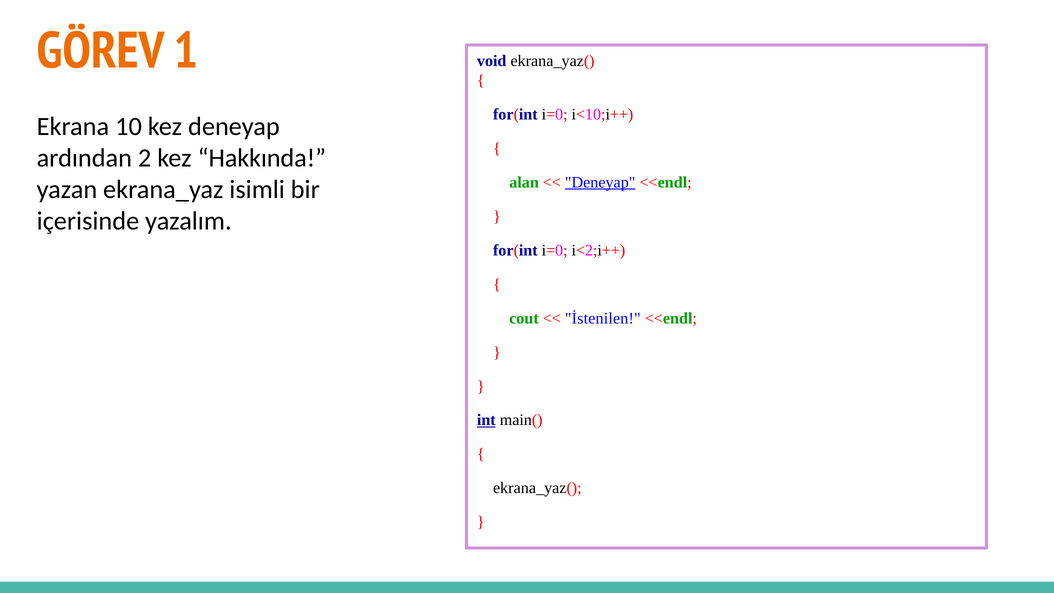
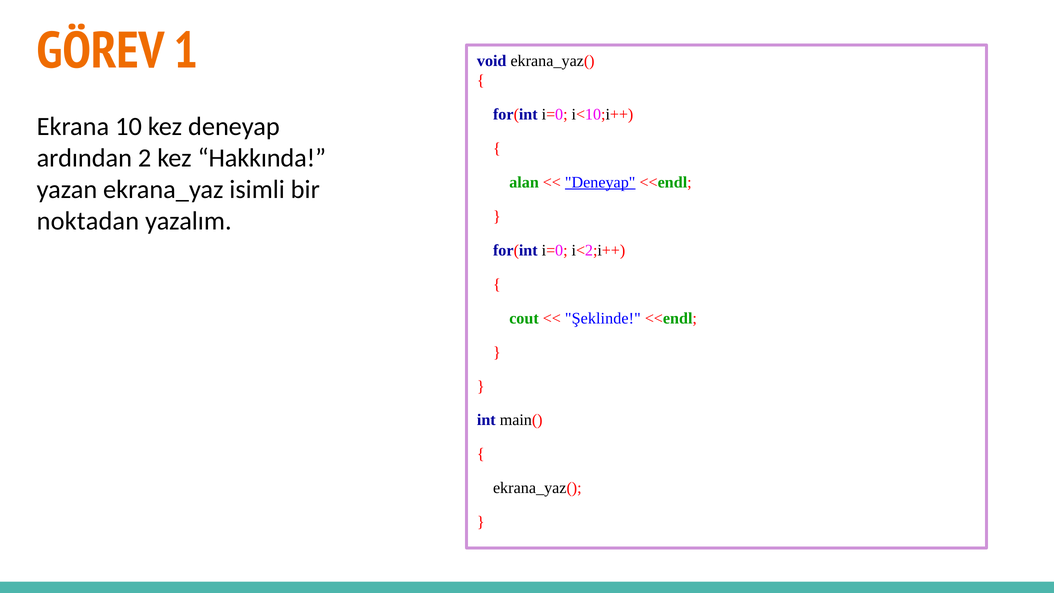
içerisinde: içerisinde -> noktadan
İstenilen: İstenilen -> Şeklinde
int underline: present -> none
